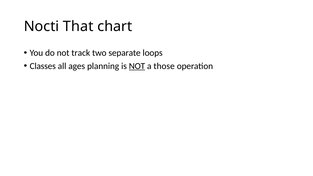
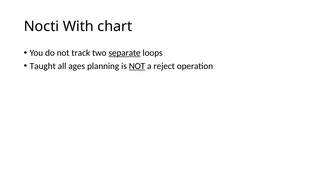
That: That -> With
separate underline: none -> present
Classes: Classes -> Taught
those: those -> reject
